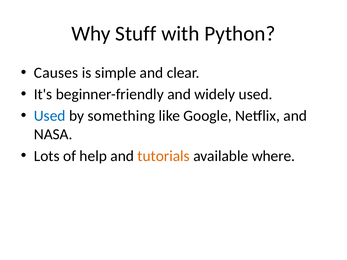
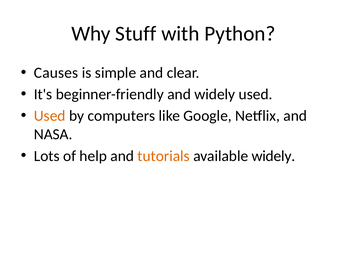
Used at (50, 116) colour: blue -> orange
something: something -> computers
available where: where -> widely
